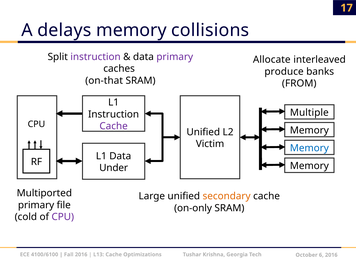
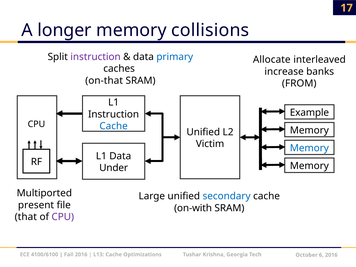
delays: delays -> longer
primary at (175, 57) colour: purple -> blue
produce: produce -> increase
Multiple: Multiple -> Example
Cache at (114, 126) colour: purple -> blue
secondary colour: orange -> blue
primary at (36, 205): primary -> present
on-only: on-only -> on-with
cold: cold -> that
